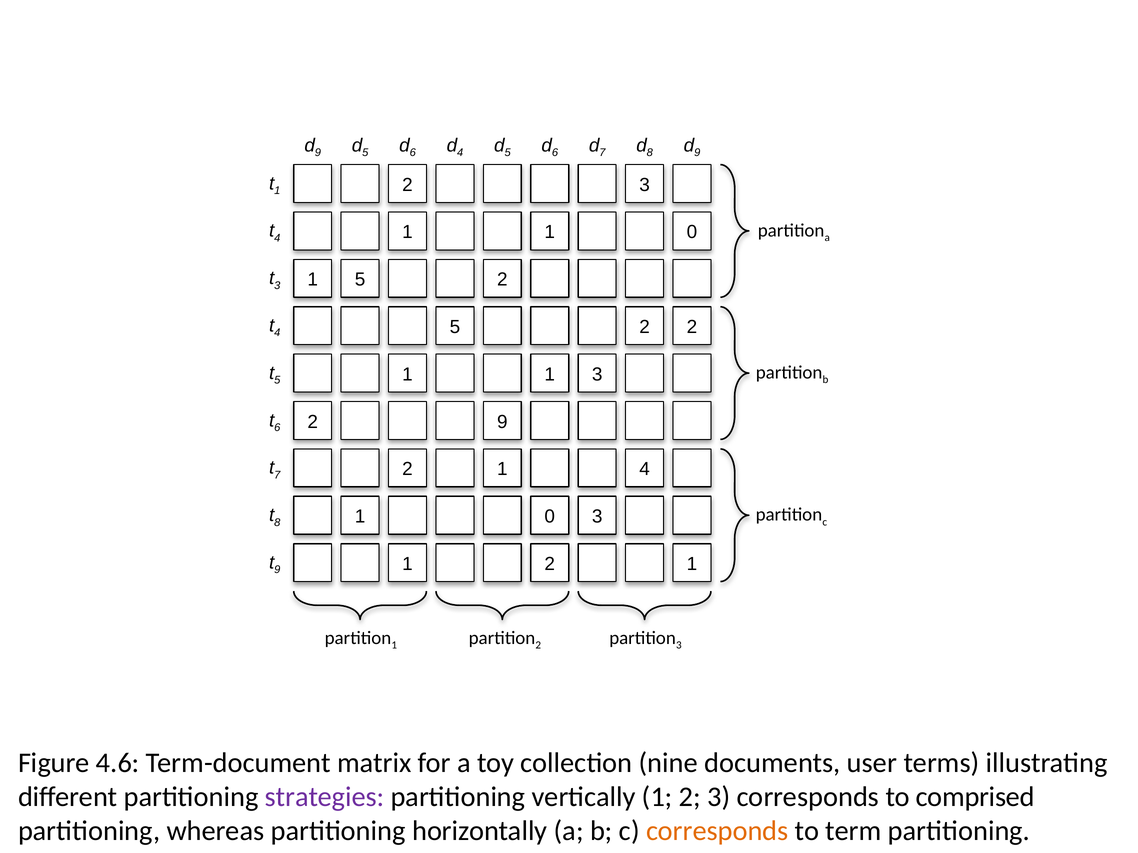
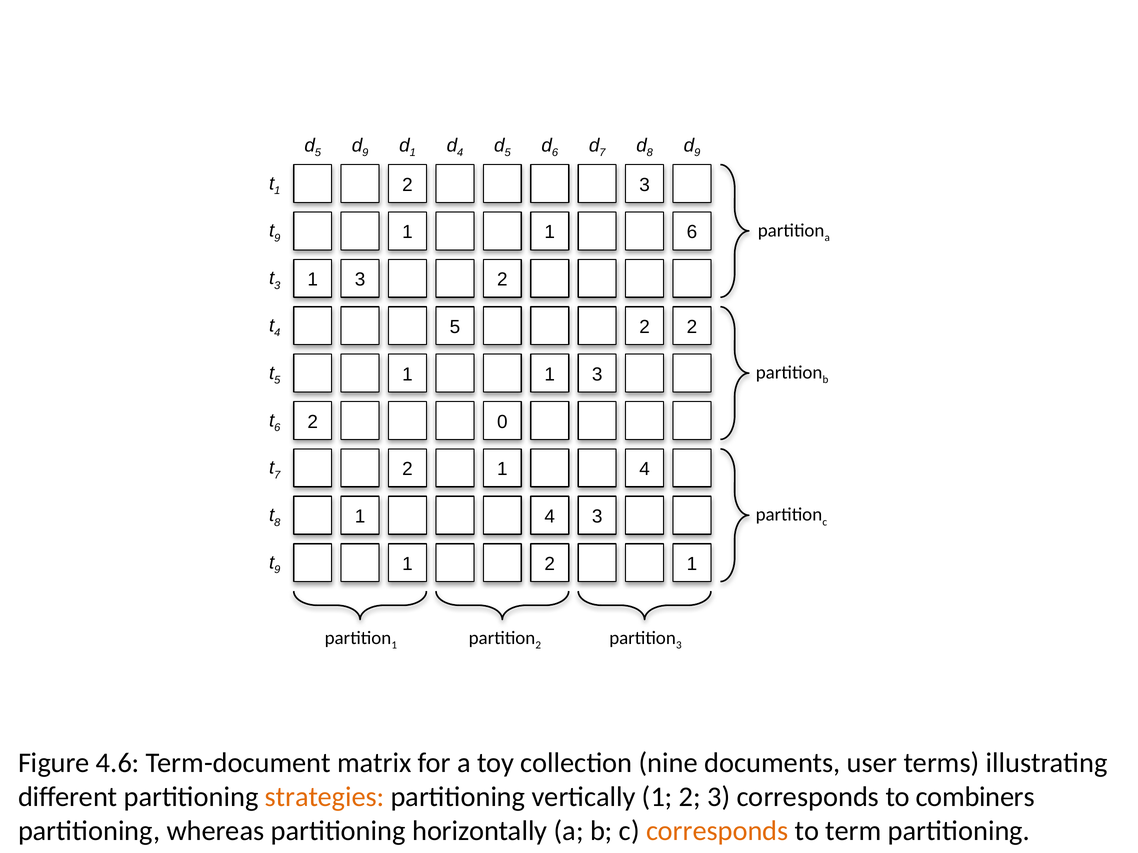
9 at (318, 153): 9 -> 5
5 at (365, 153): 5 -> 9
6 at (413, 153): 6 -> 1
4 at (277, 238): 4 -> 9
1 1 0: 0 -> 6
5 at (360, 280): 5 -> 3
2 9: 9 -> 0
0 at (550, 517): 0 -> 4
strategies colour: purple -> orange
comprised: comprised -> combiners
